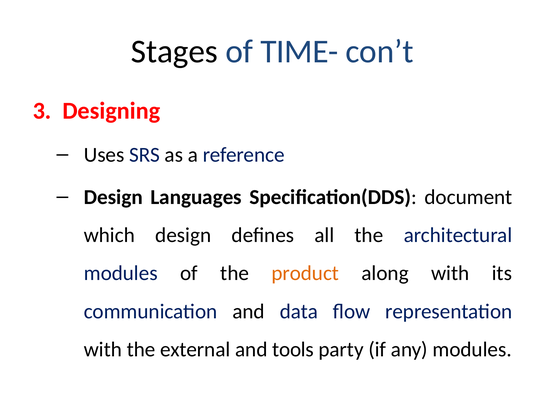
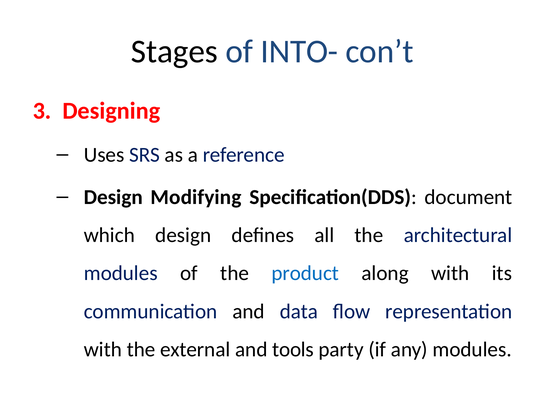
TIME-: TIME- -> INTO-
Languages: Languages -> Modifying
product colour: orange -> blue
